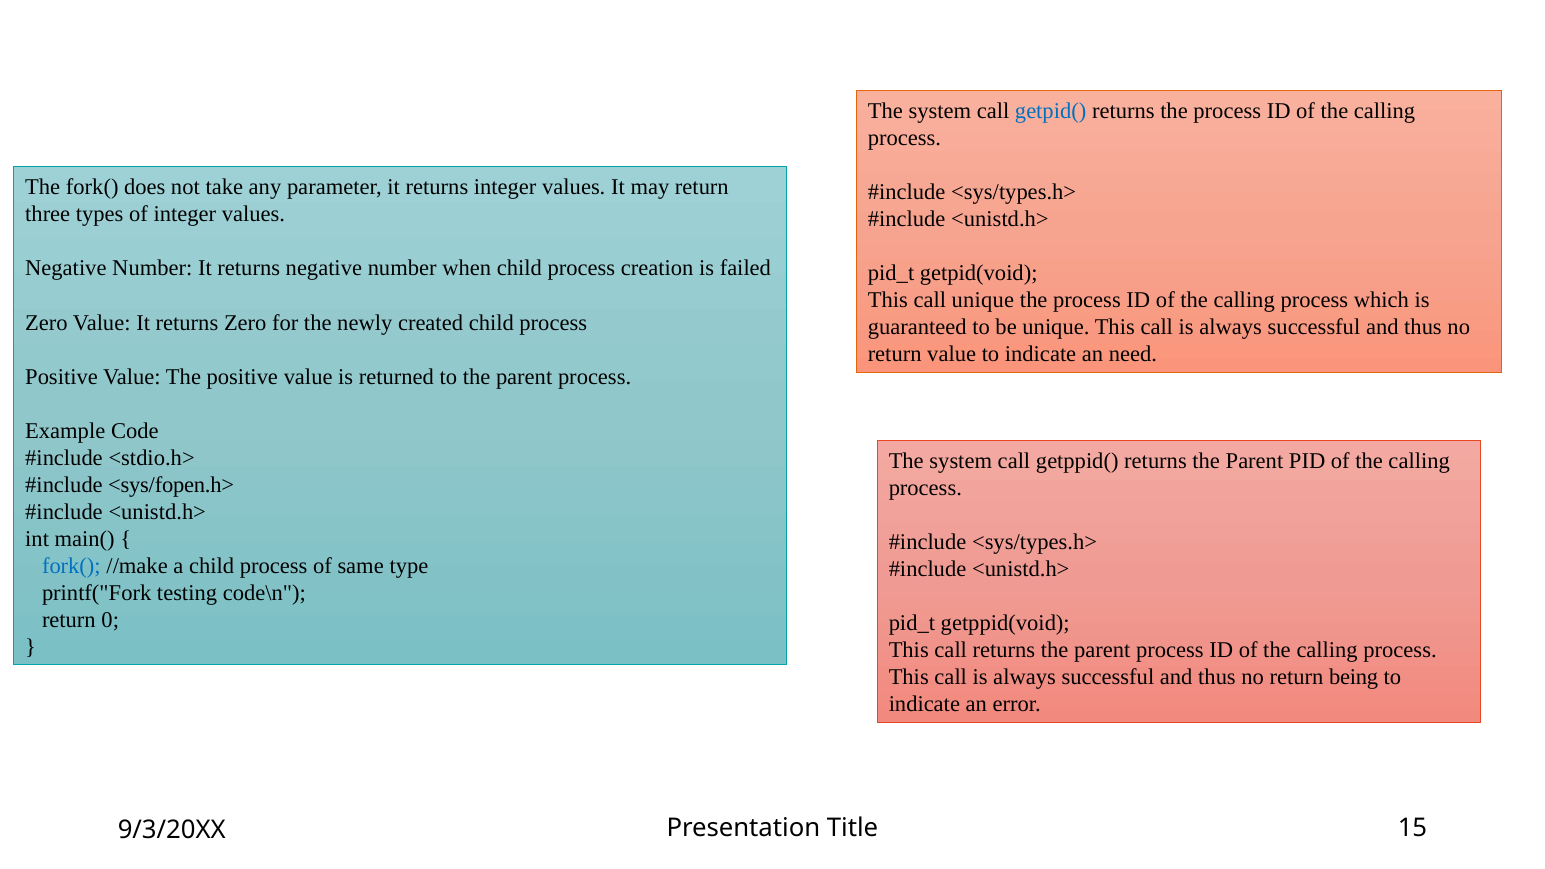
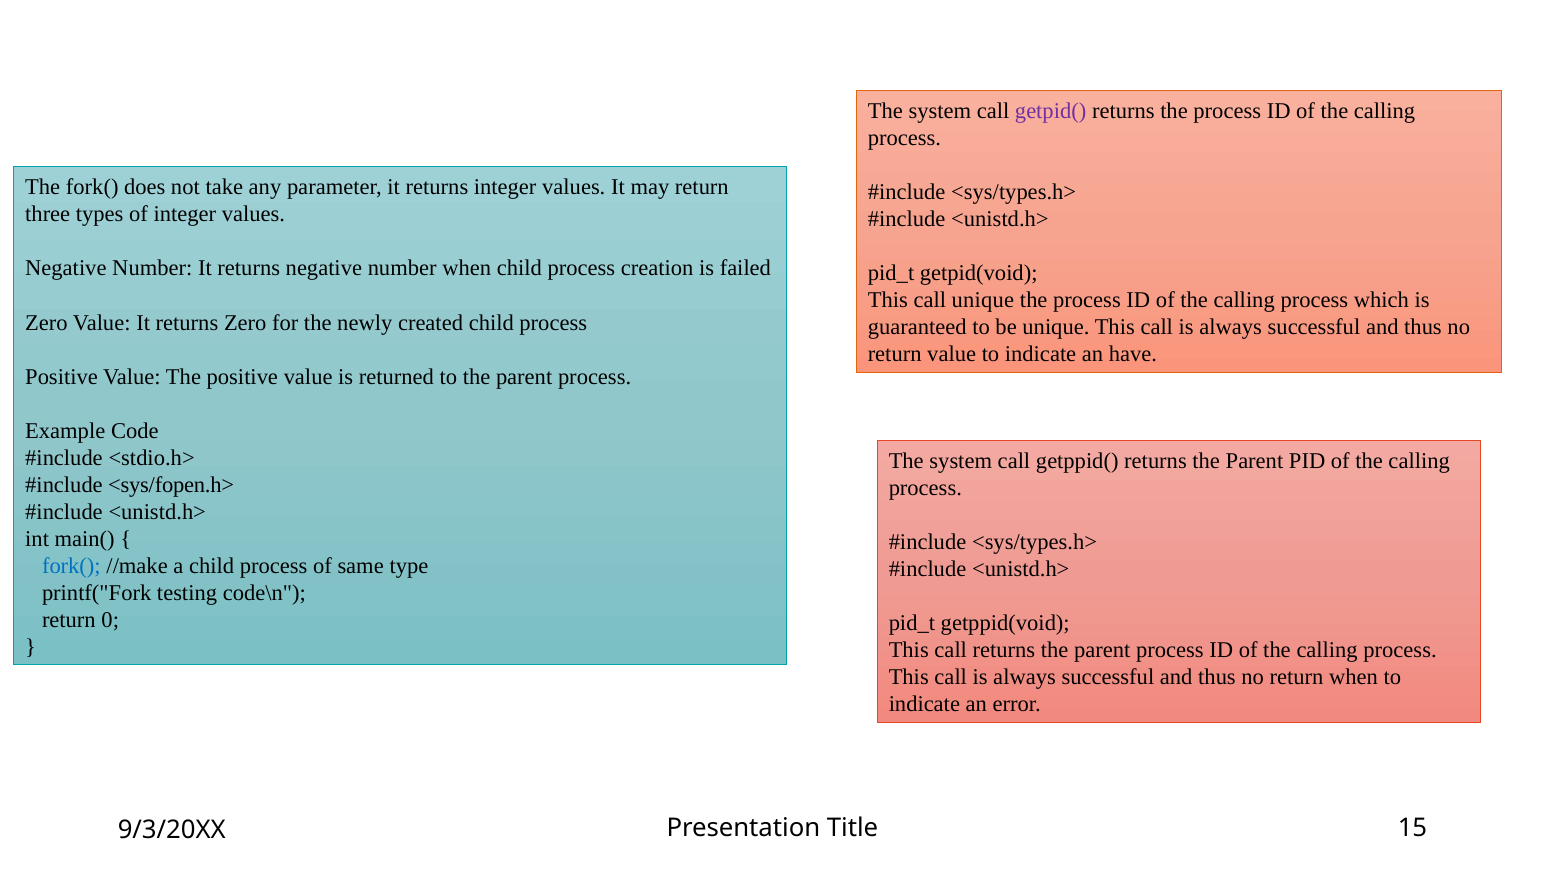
getpid( colour: blue -> purple
need: need -> have
return being: being -> when
